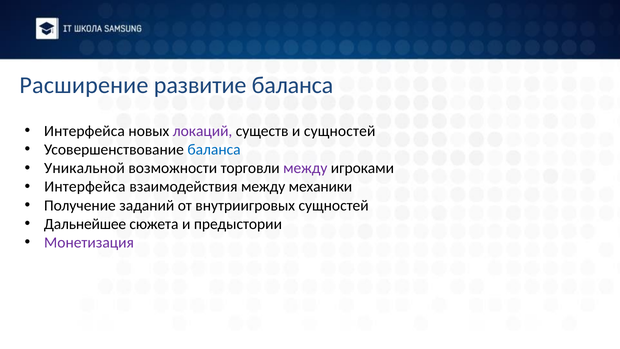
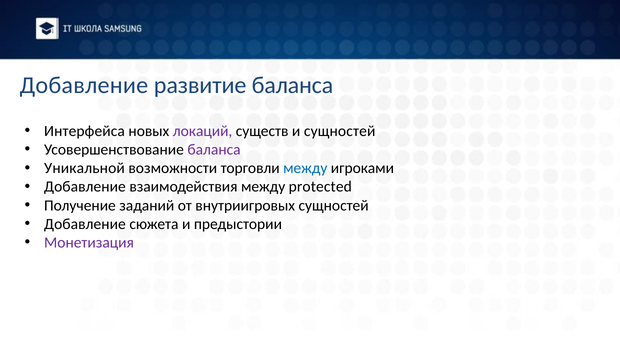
Расширение at (84, 85): Расширение -> Добавление
баланса at (214, 150) colour: blue -> purple
между at (305, 168) colour: purple -> blue
Интерфейса at (85, 187): Интерфейса -> Добавление
механики: механики -> protected
Дальнейшее at (85, 224): Дальнейшее -> Добавление
